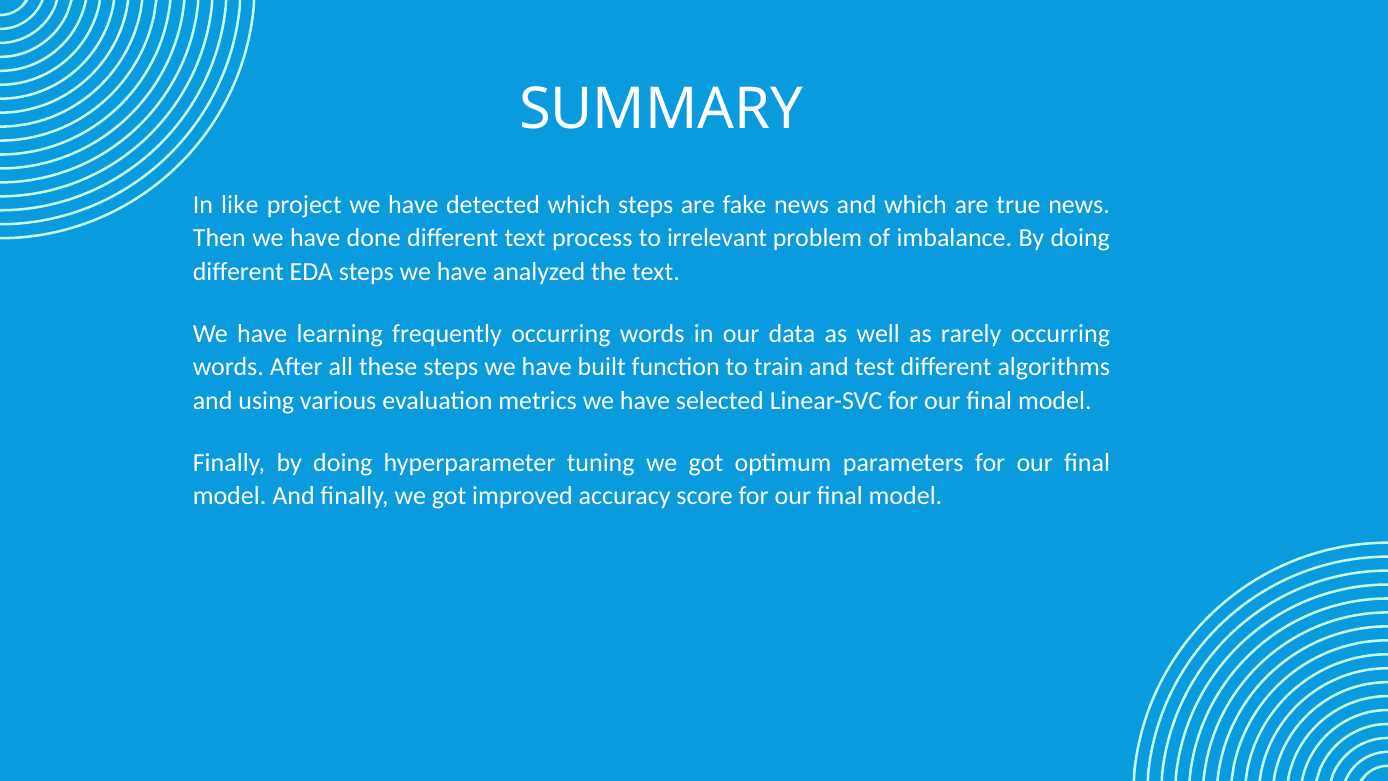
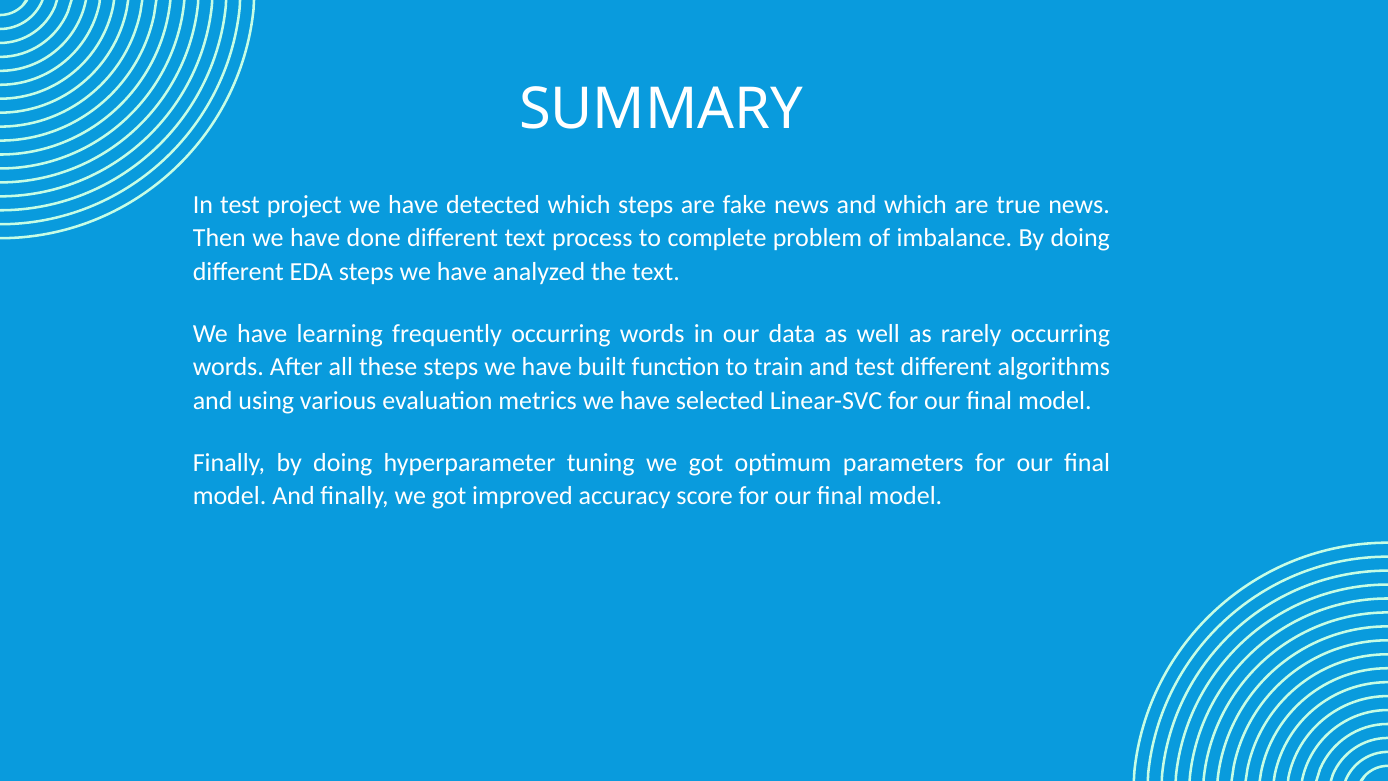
In like: like -> test
irrelevant: irrelevant -> complete
